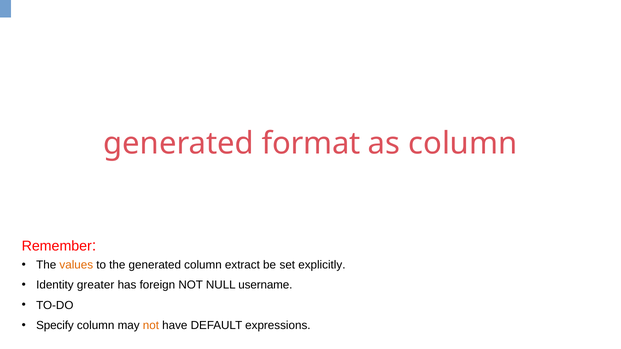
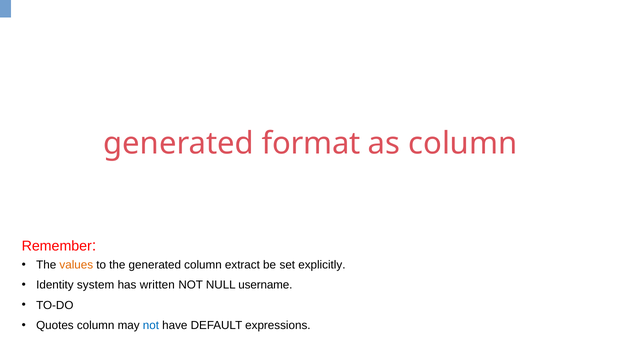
greater: greater -> system
foreign: foreign -> written
Specify: Specify -> Quotes
not at (151, 326) colour: orange -> blue
